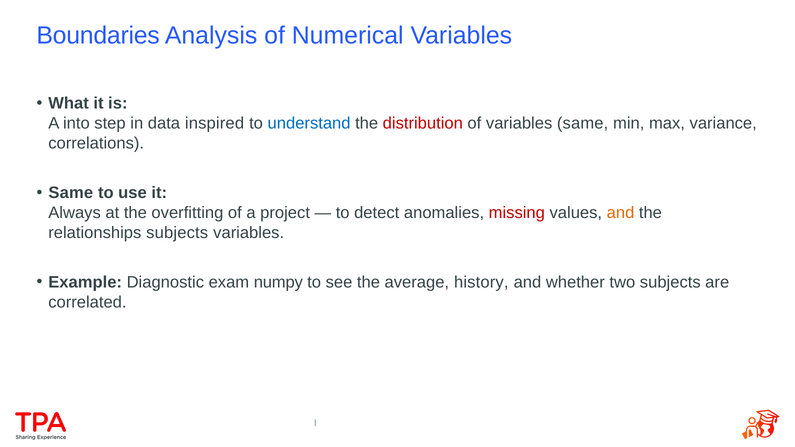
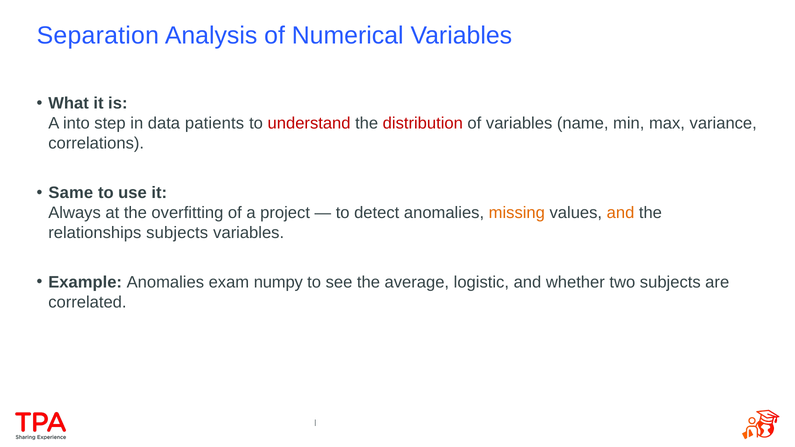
Boundaries: Boundaries -> Separation
inspired: inspired -> patients
understand colour: blue -> red
variables same: same -> name
missing colour: red -> orange
Example Diagnostic: Diagnostic -> Anomalies
history: history -> logistic
